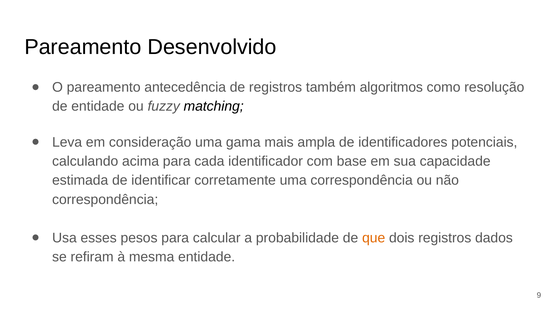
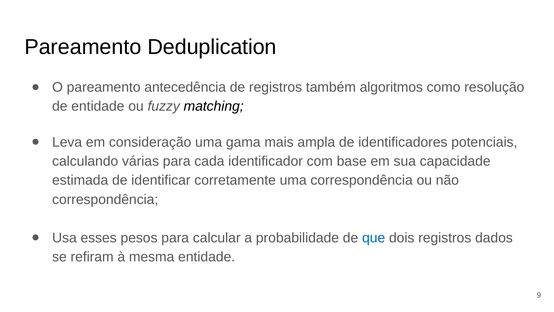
Desenvolvido: Desenvolvido -> Deduplication
acima: acima -> várias
que colour: orange -> blue
